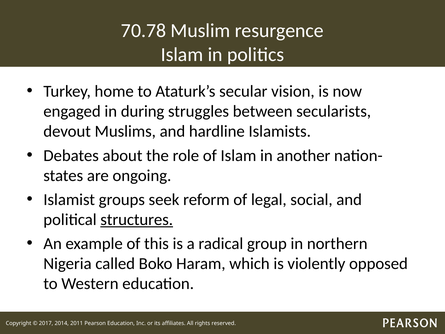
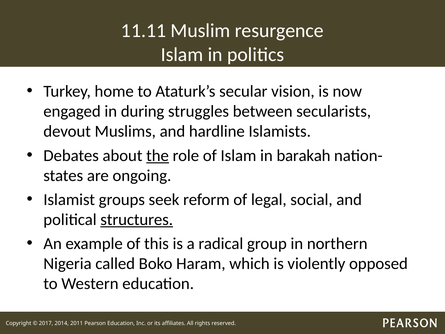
70.78: 70.78 -> 11.11
the underline: none -> present
another: another -> barakah
